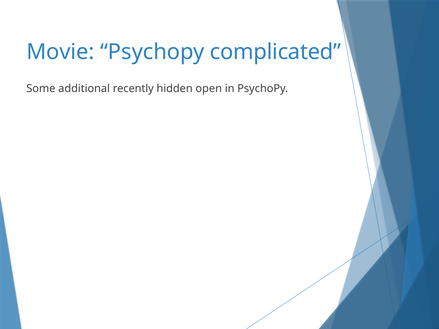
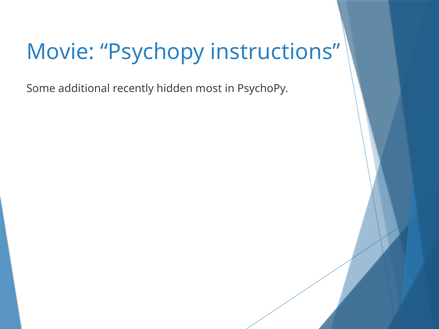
complicated: complicated -> instructions
open: open -> most
